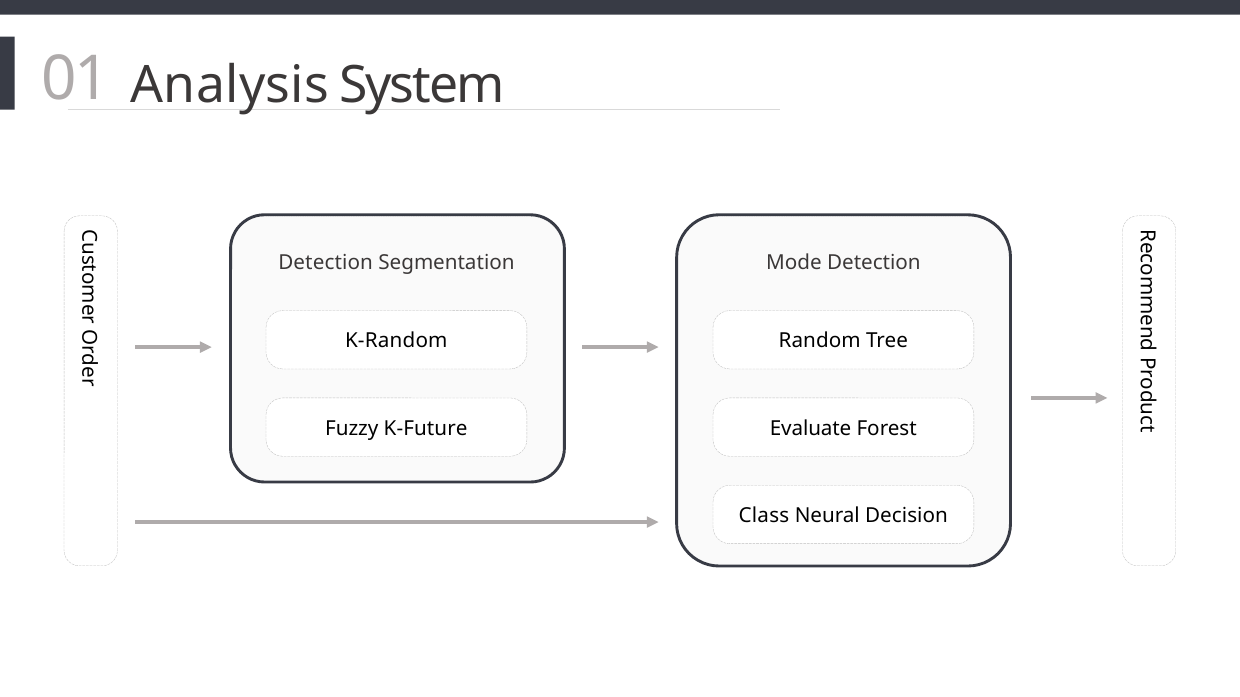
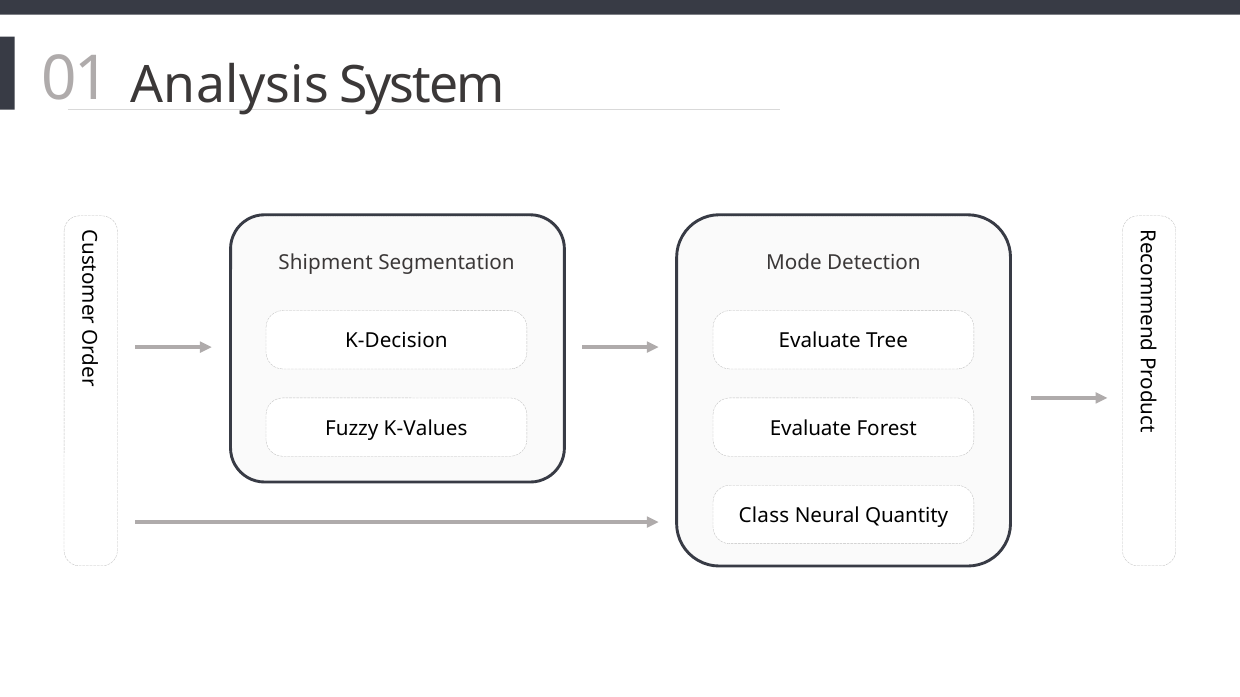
Detection at (326, 263): Detection -> Shipment
K-Random: K-Random -> K-Decision
Random at (820, 341): Random -> Evaluate
K-Future: K-Future -> K-Values
Decision: Decision -> Quantity
